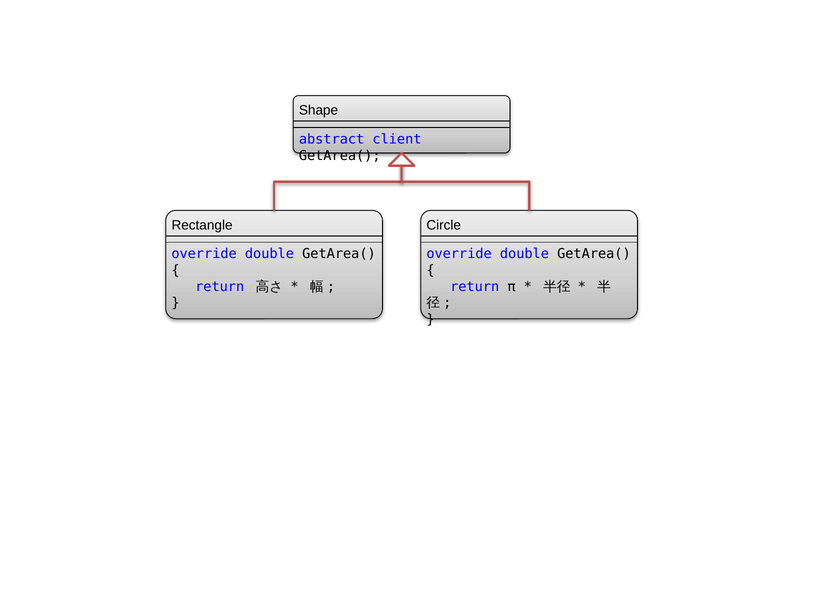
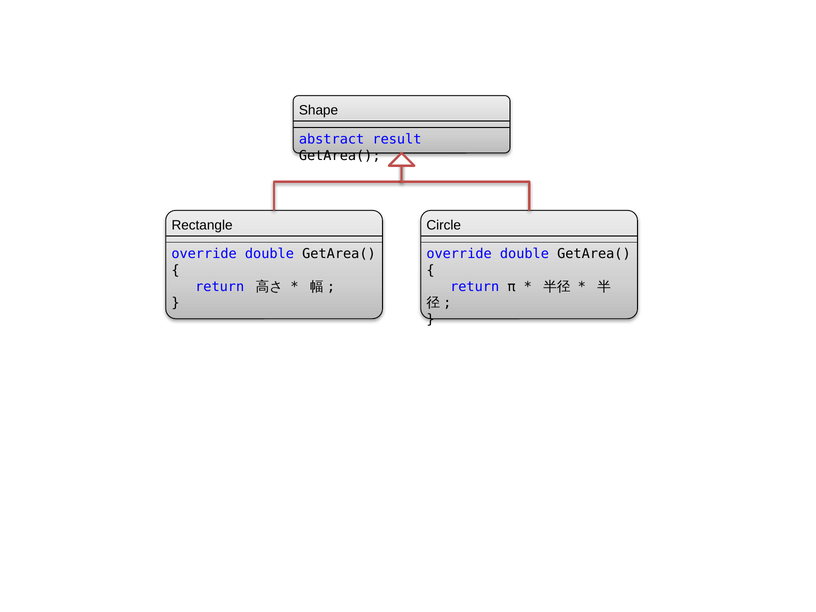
client: client -> result
